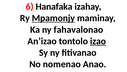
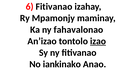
6 Hanafaka: Hanafaka -> Fitivanao
Mpamonjy underline: present -> none
nomenao: nomenao -> iankinako
